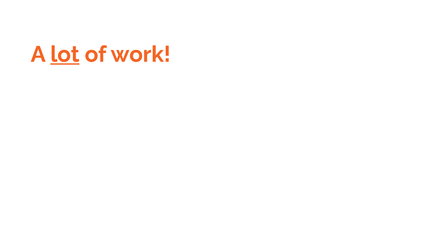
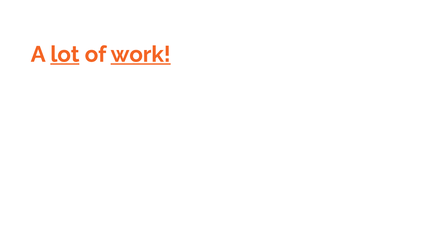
work underline: none -> present
